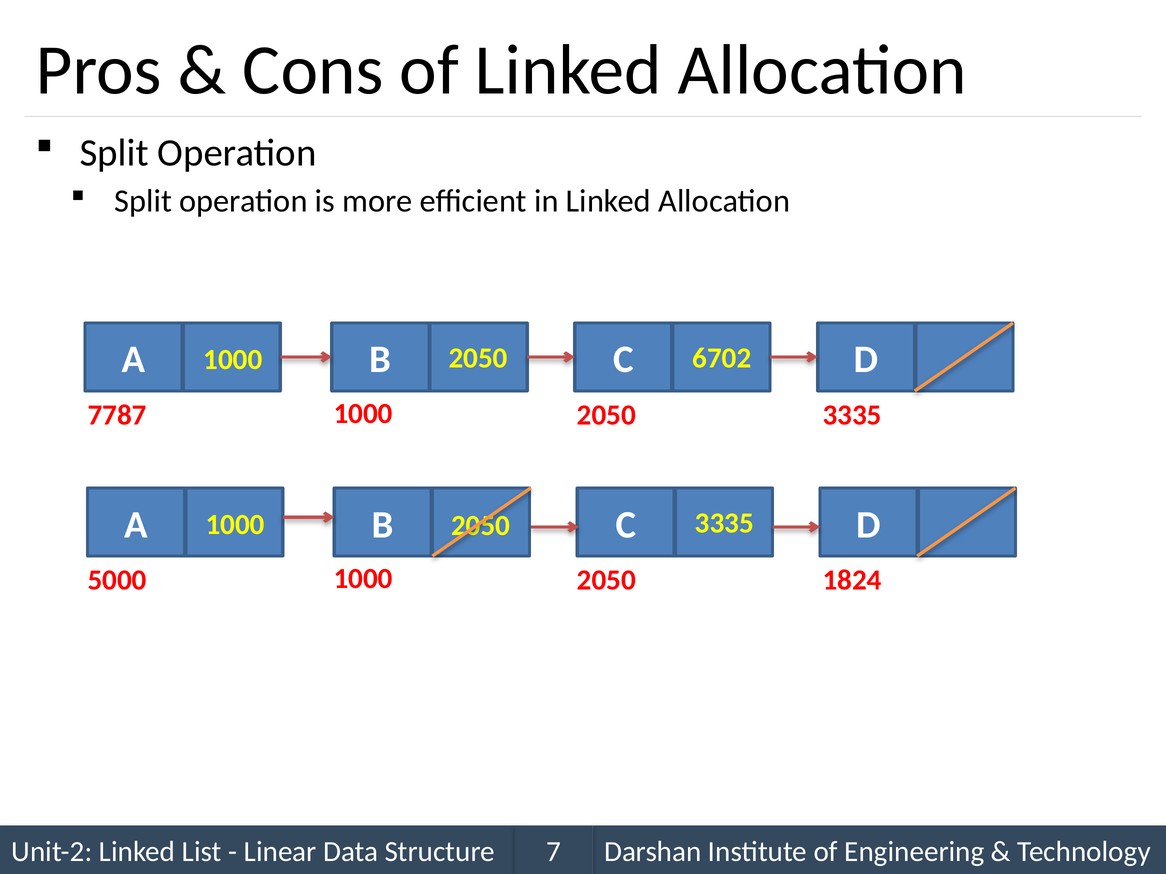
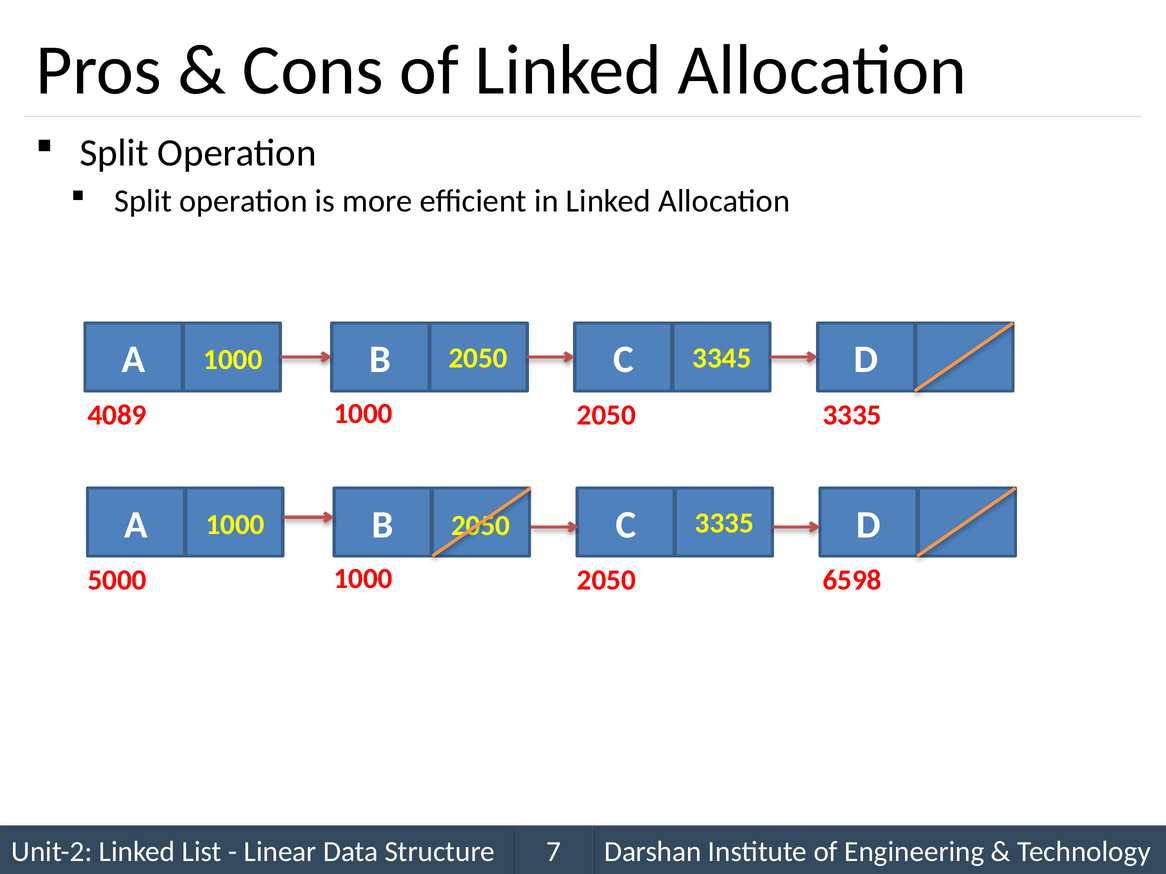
6702: 6702 -> 3345
7787: 7787 -> 4089
1824: 1824 -> 6598
